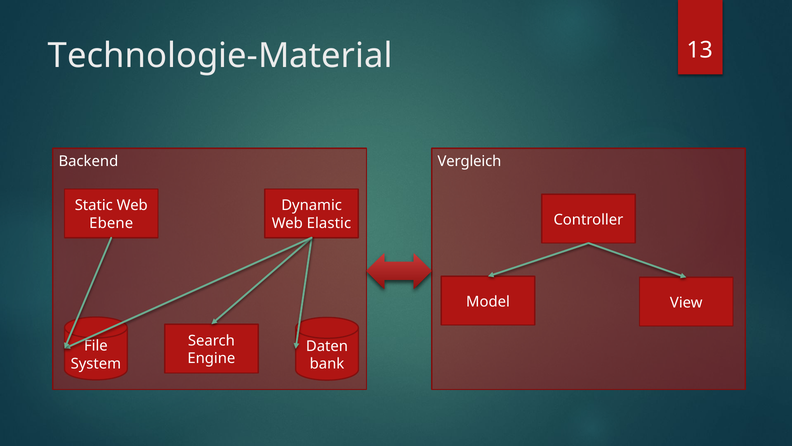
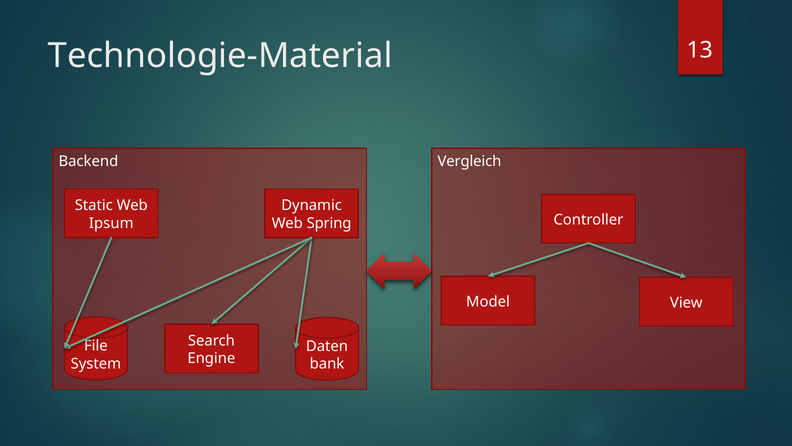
Ebene: Ebene -> Ipsum
Elastic: Elastic -> Spring
